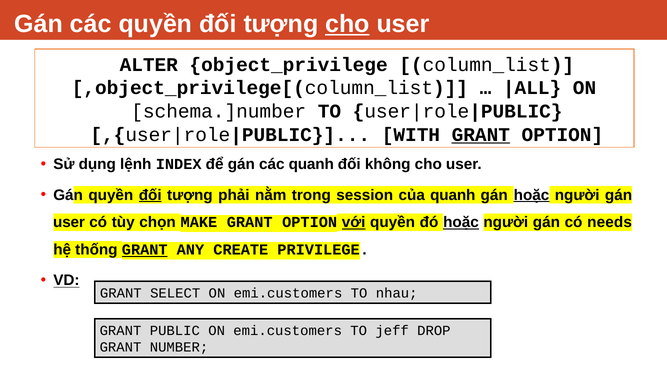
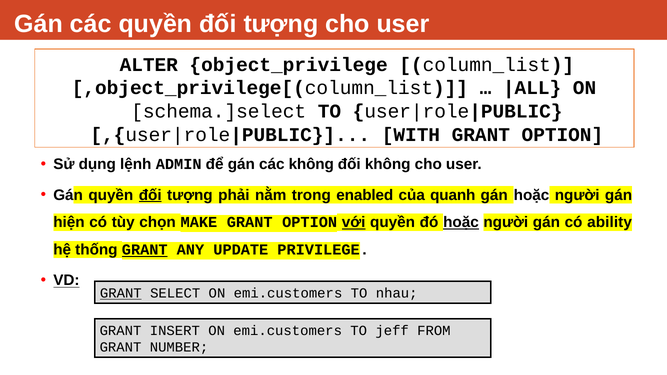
cho at (347, 24) underline: present -> none
schema.]number: schema.]number -> schema.]select
GRANT at (481, 135) underline: present -> none
INDEX: INDEX -> ADMIN
các quanh: quanh -> không
session: session -> enabled
hoặc at (532, 195) underline: present -> none
user at (69, 223): user -> hiện
needs: needs -> ability
CREATE: CREATE -> UPDATE
GRANT at (121, 293) underline: none -> present
PUBLIC: PUBLIC -> INSERT
DROP: DROP -> FROM
